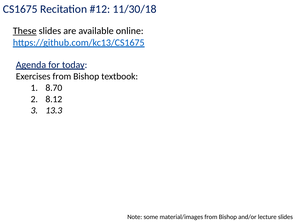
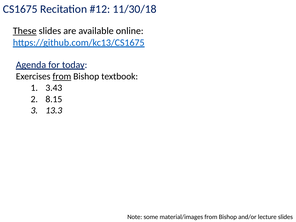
from at (62, 76) underline: none -> present
8.70: 8.70 -> 3.43
8.12: 8.12 -> 8.15
